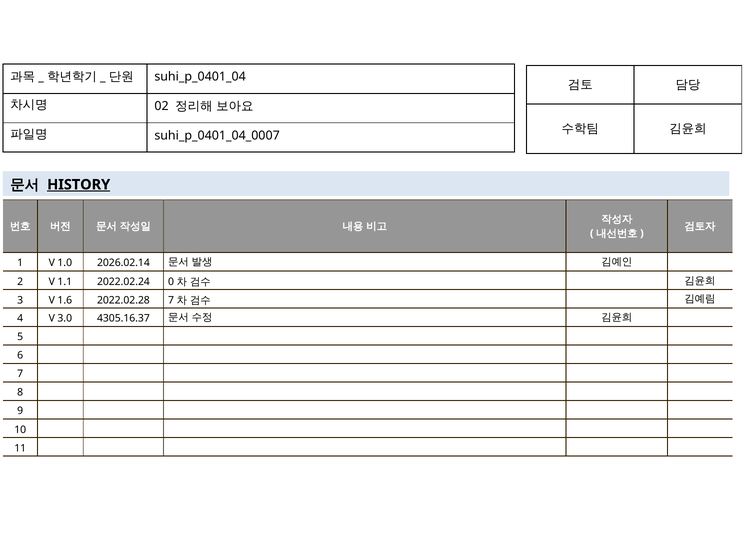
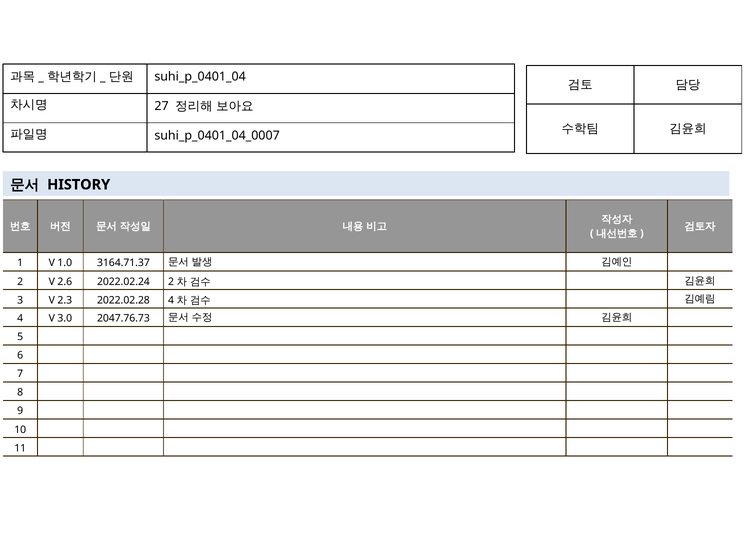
02: 02 -> 27
HISTORY underline: present -> none
2026.02.14: 2026.02.14 -> 3164.71.37
1.1: 1.1 -> 2.6
2022.02.24 0: 0 -> 2
1.6: 1.6 -> 2.3
2022.02.28 7: 7 -> 4
4305.16.37: 4305.16.37 -> 2047.76.73
